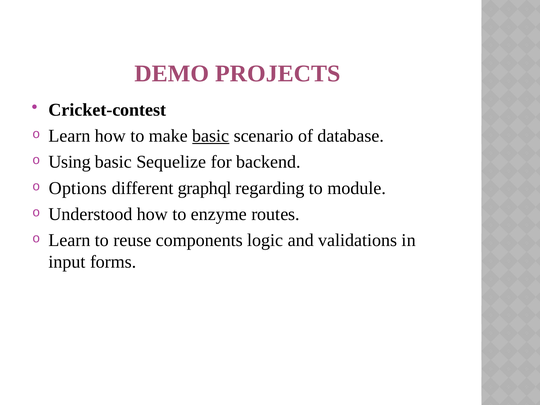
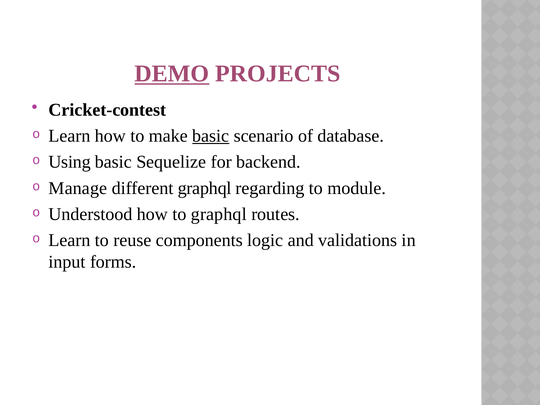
DEMO underline: none -> present
Options: Options -> Manage
to enzyme: enzyme -> graphql
